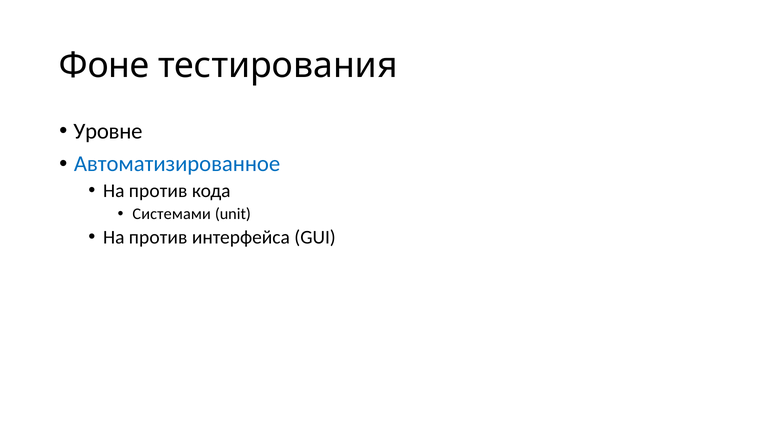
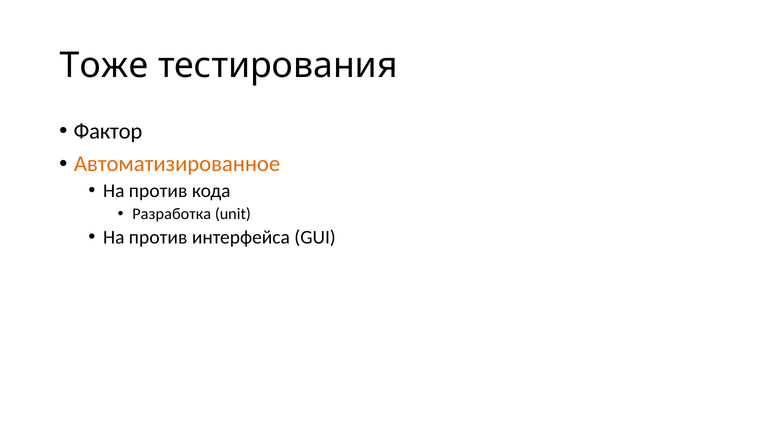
Фоне: Фоне -> Тоже
Уровне: Уровне -> Фактор
Автоматизированное colour: blue -> orange
Системами: Системами -> Разработка
